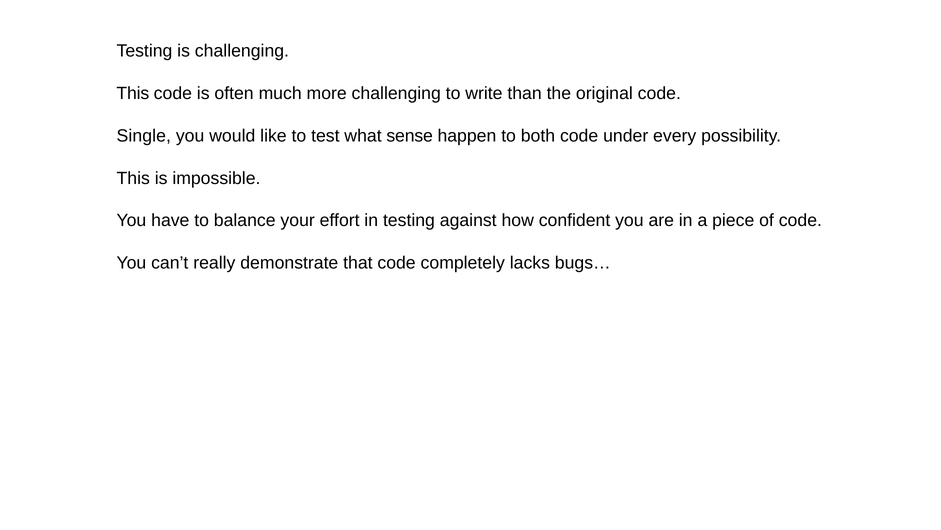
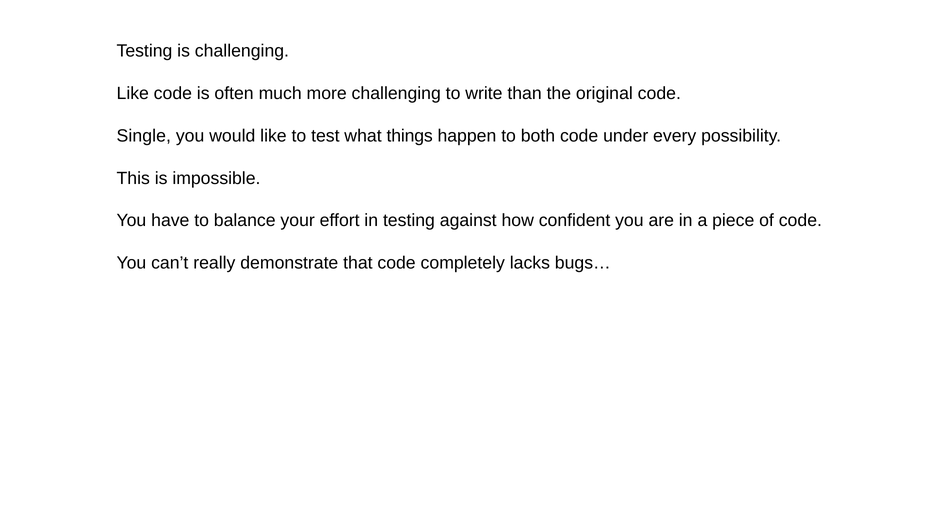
This at (133, 93): This -> Like
sense: sense -> things
